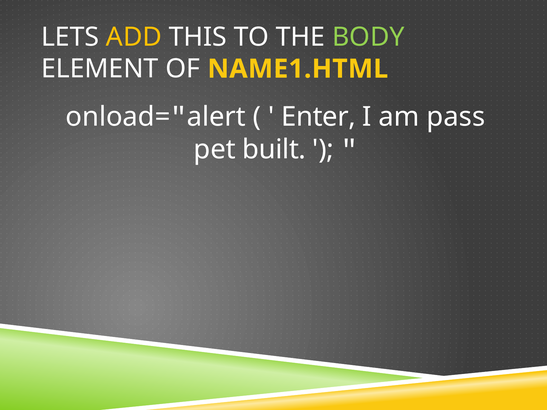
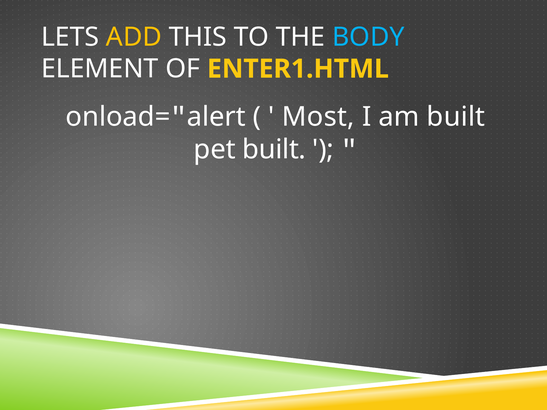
BODY colour: light green -> light blue
NAME1.HTML: NAME1.HTML -> ENTER1.HTML
Enter: Enter -> Most
am pass: pass -> built
